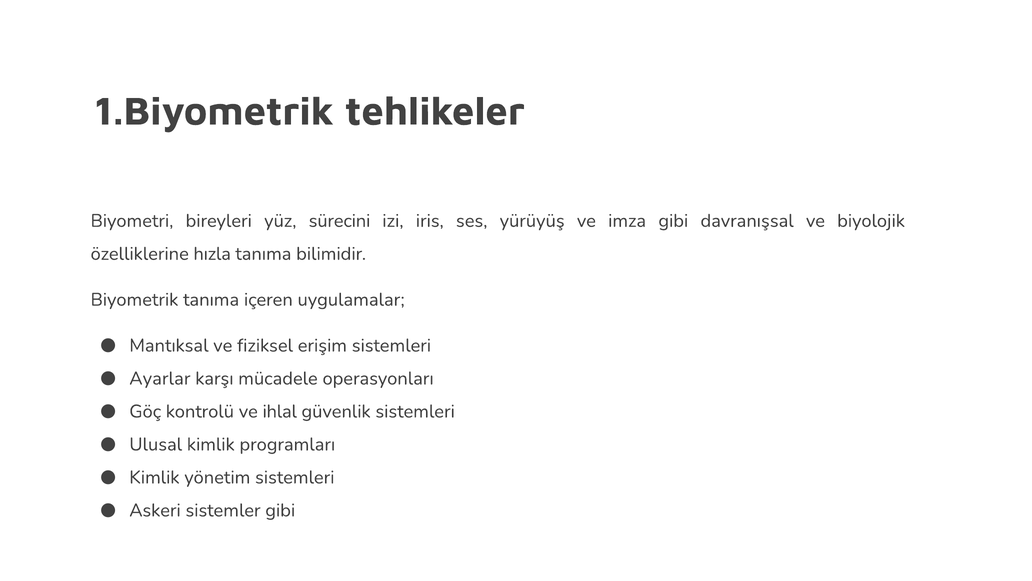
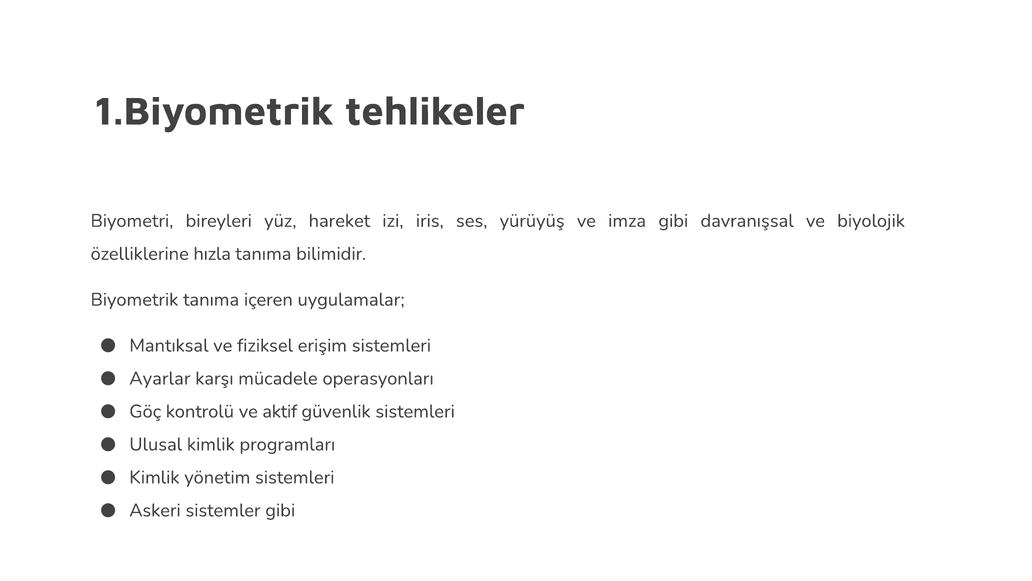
sürecini: sürecini -> hareket
ihlal: ihlal -> aktif
